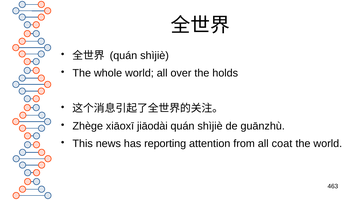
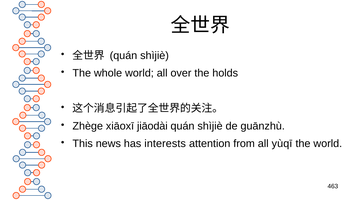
reporting: reporting -> interests
coat: coat -> yùqī
